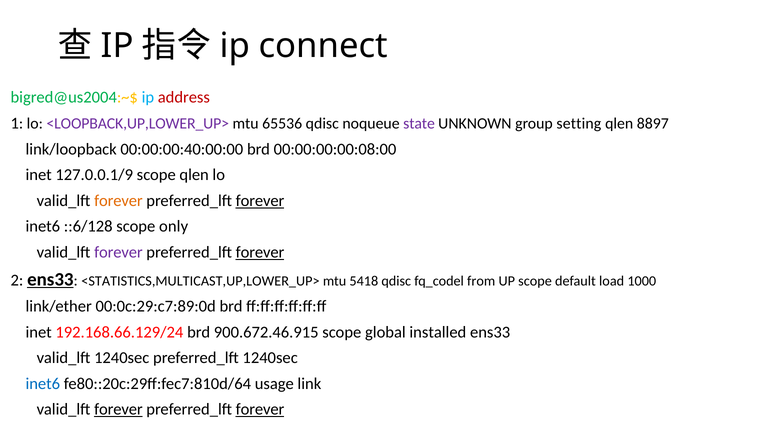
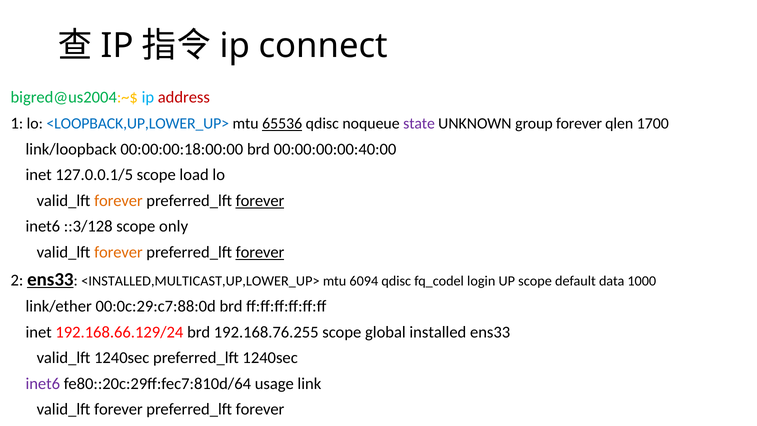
<LOOPBACK,UP,LOWER_UP> colour: purple -> blue
65536 underline: none -> present
group setting: setting -> forever
8897: 8897 -> 1700
00:00:00:40:00:00: 00:00:00:40:00:00 -> 00:00:00:18:00:00
00:00:00:00:08:00: 00:00:00:00:08:00 -> 00:00:00:00:40:00
127.0.0.1/9: 127.0.0.1/9 -> 127.0.0.1/5
scope qlen: qlen -> load
::6/128: ::6/128 -> ::3/128
forever at (118, 252) colour: purple -> orange
<STATISTICS,MULTICAST,UP,LOWER_UP>: <STATISTICS,MULTICAST,UP,LOWER_UP> -> <INSTALLED,MULTICAST,UP,LOWER_UP>
5418: 5418 -> 6094
from: from -> login
load: load -> data
00:0c:29:c7:89:0d: 00:0c:29:c7:89:0d -> 00:0c:29:c7:88:0d
900.672.46.915: 900.672.46.915 -> 192.168.76.255
inet6 at (43, 384) colour: blue -> purple
forever at (118, 409) underline: present -> none
forever at (260, 409) underline: present -> none
